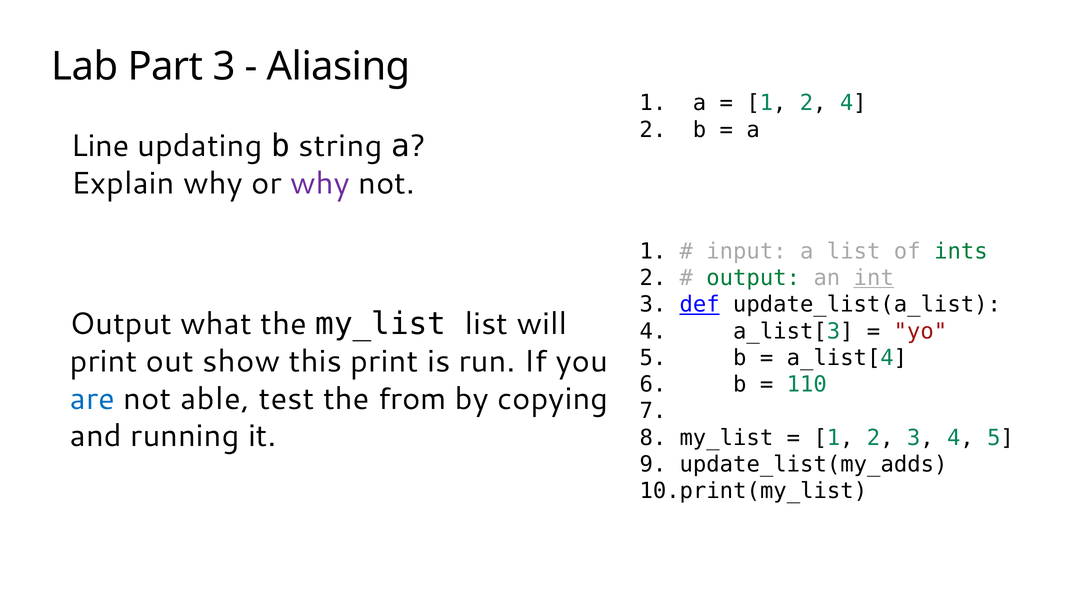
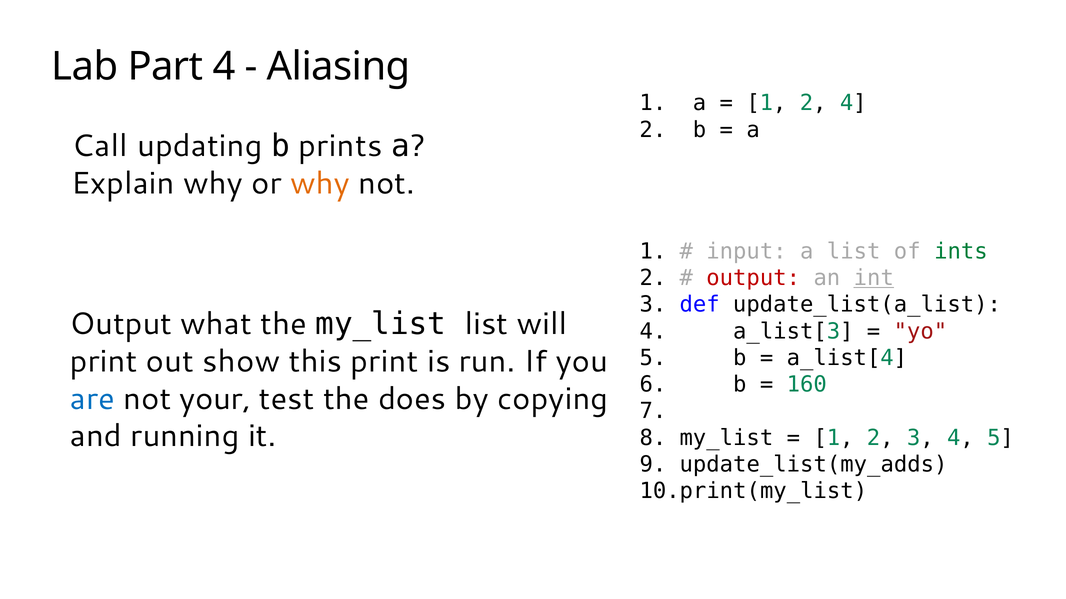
Part 3: 3 -> 4
Line: Line -> Call
string: string -> prints
why at (320, 184) colour: purple -> orange
output at (753, 278) colour: green -> red
def underline: present -> none
110: 110 -> 160
able: able -> your
from: from -> does
